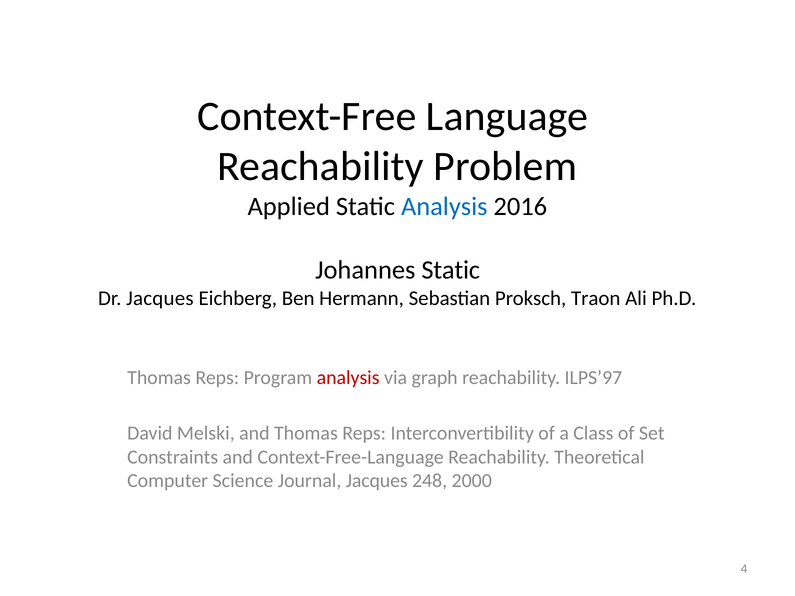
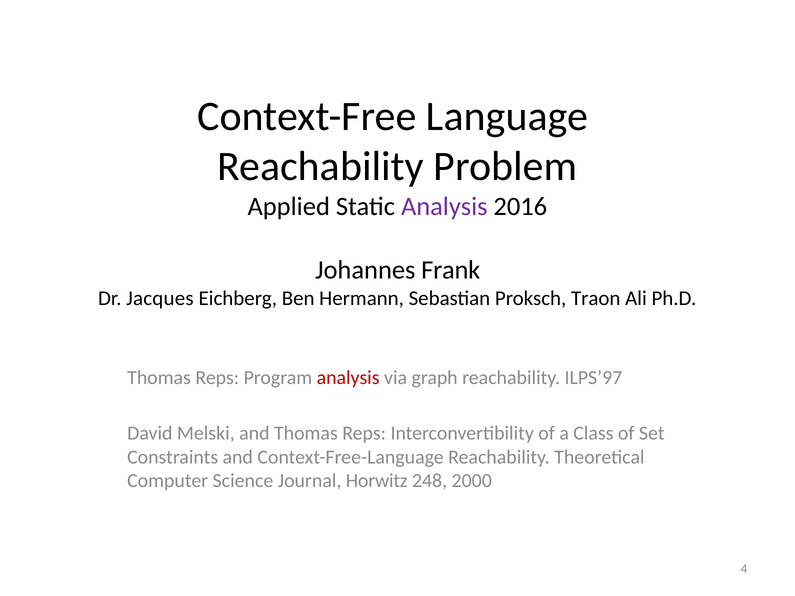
Analysis at (444, 207) colour: blue -> purple
Johannes Static: Static -> Frank
Journal Jacques: Jacques -> Horwitz
